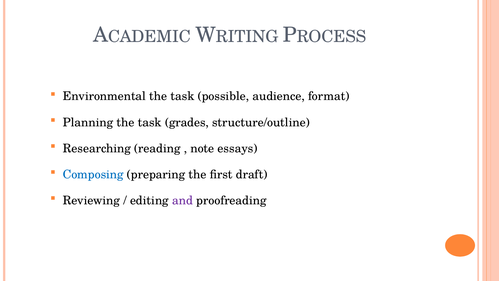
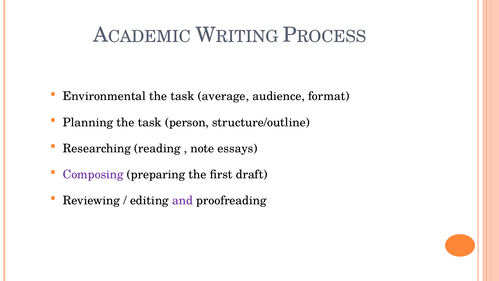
possible: possible -> average
grades: grades -> person
Composing colour: blue -> purple
